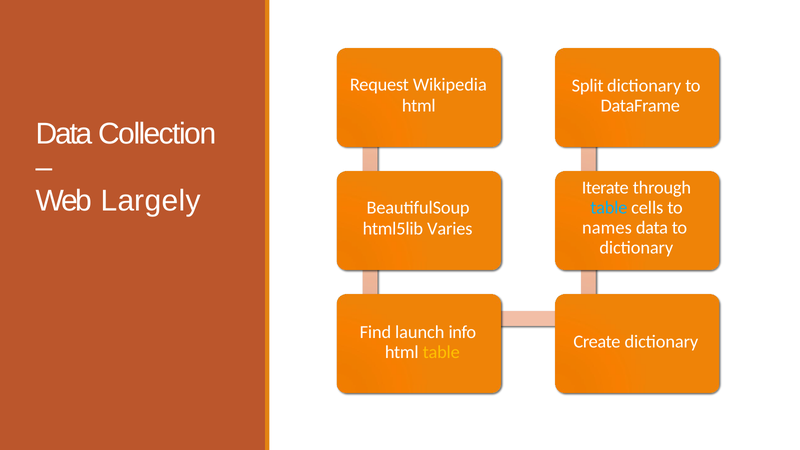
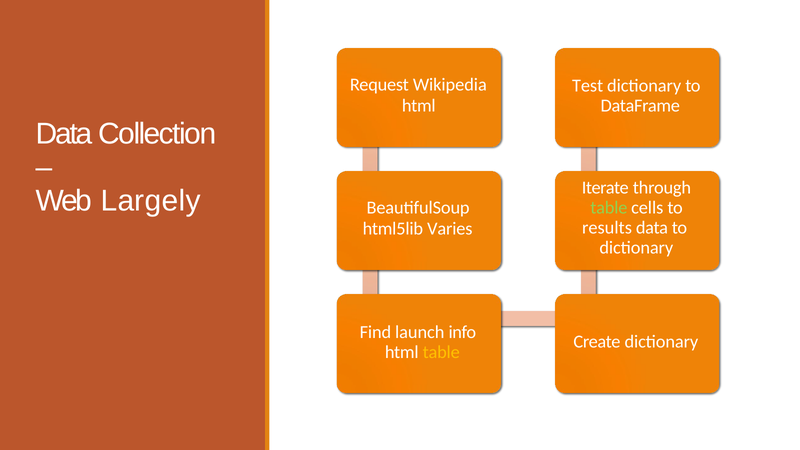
Split: Split -> Test
table at (609, 208) colour: light blue -> light green
names: names -> results
